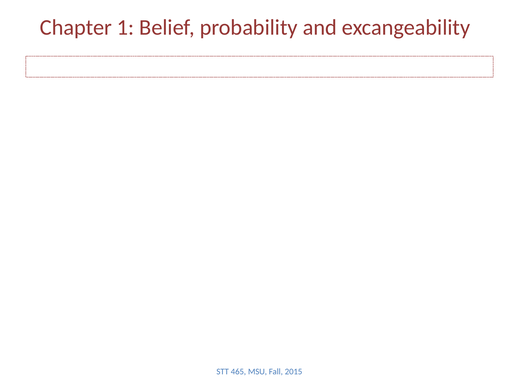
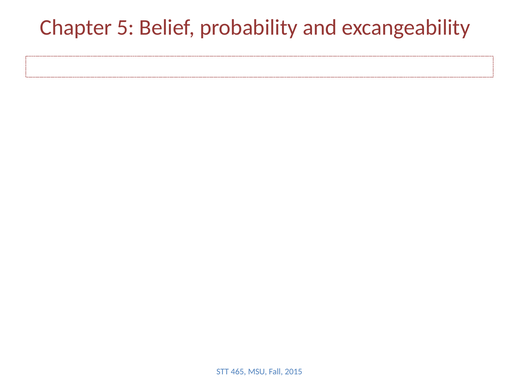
1: 1 -> 5
